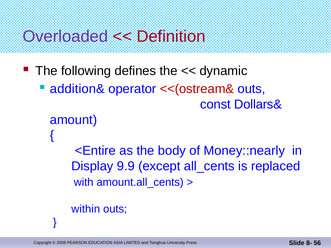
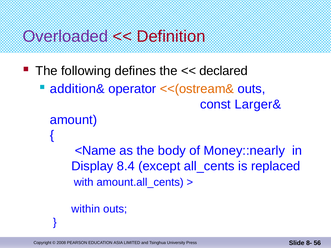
dynamic: dynamic -> declared
<<(ostream& colour: red -> orange
Dollars&: Dollars& -> Larger&
<Entire: <Entire -> <Name
9.9: 9.9 -> 8.4
